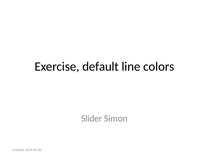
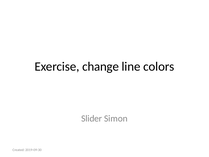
default: default -> change
